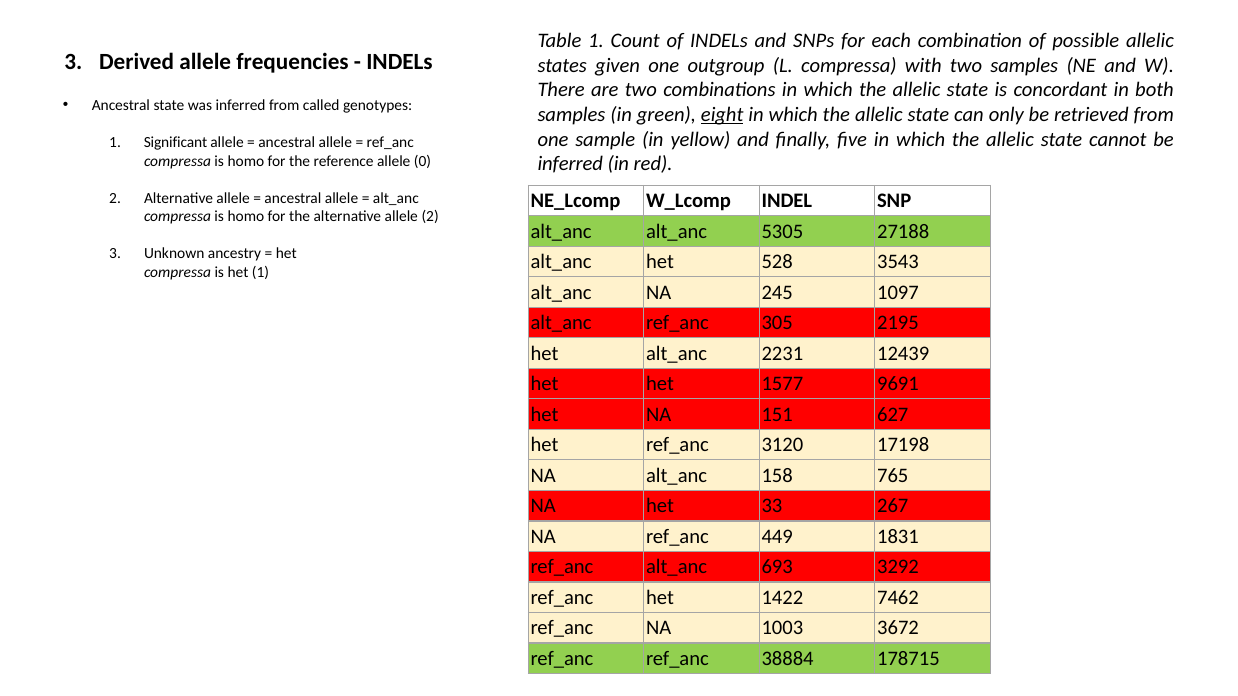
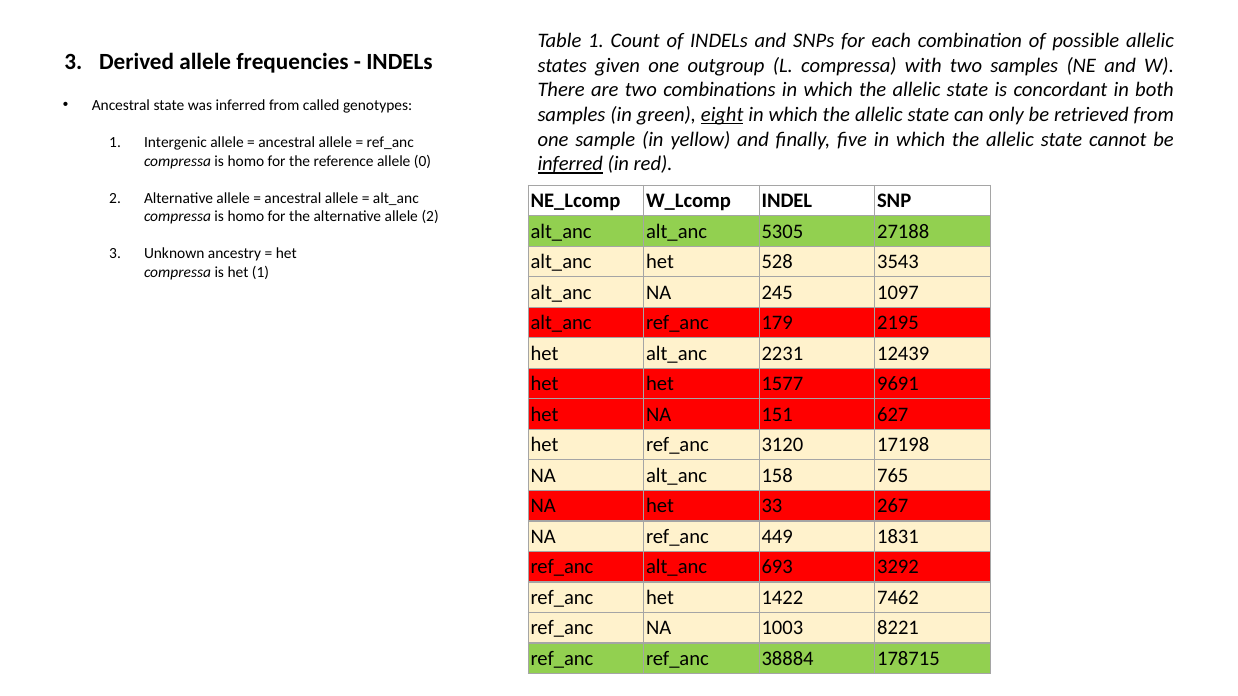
Significant: Significant -> Intergenic
inferred at (570, 164) underline: none -> present
305: 305 -> 179
3672: 3672 -> 8221
